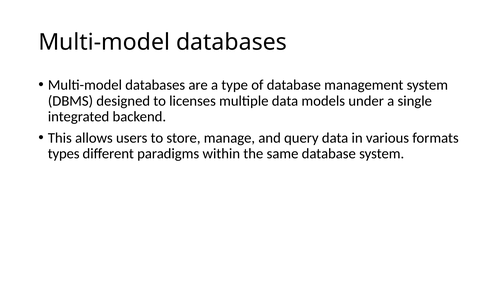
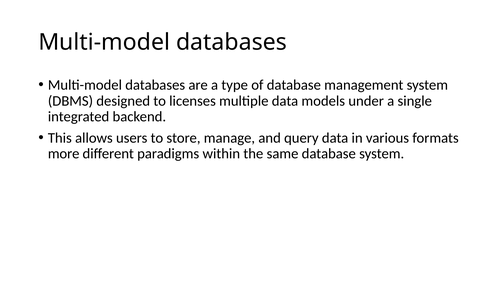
types: types -> more
